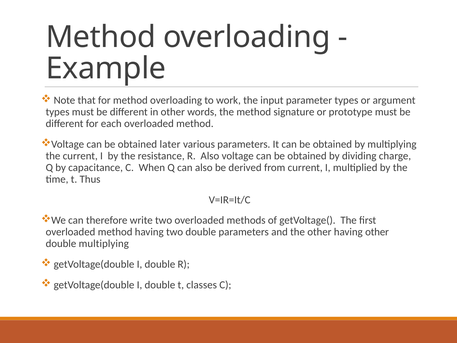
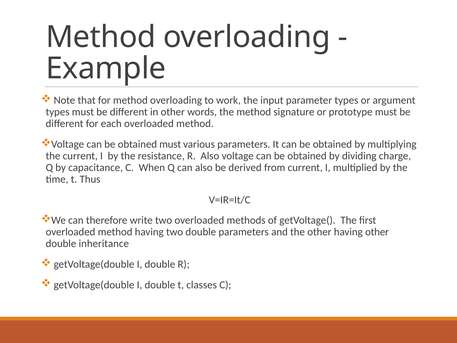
obtained later: later -> must
double multiplying: multiplying -> inheritance
